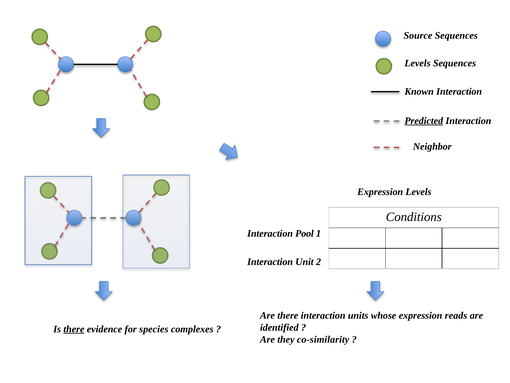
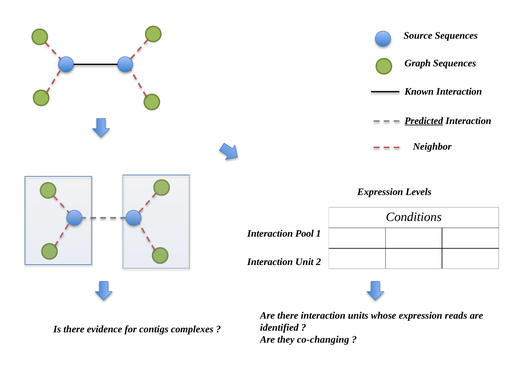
Levels at (418, 63): Levels -> Graph
there at (74, 329) underline: present -> none
species: species -> contigs
co-similarity: co-similarity -> co-changing
